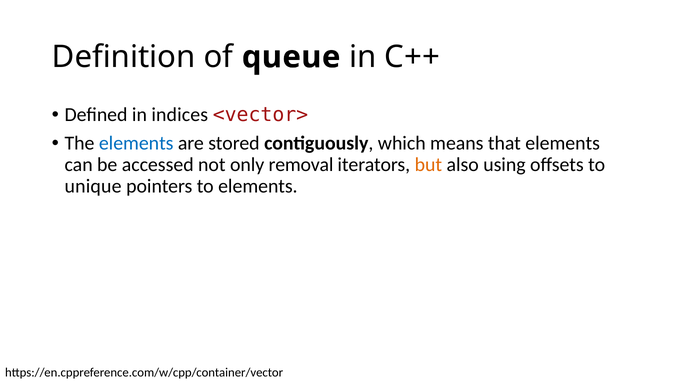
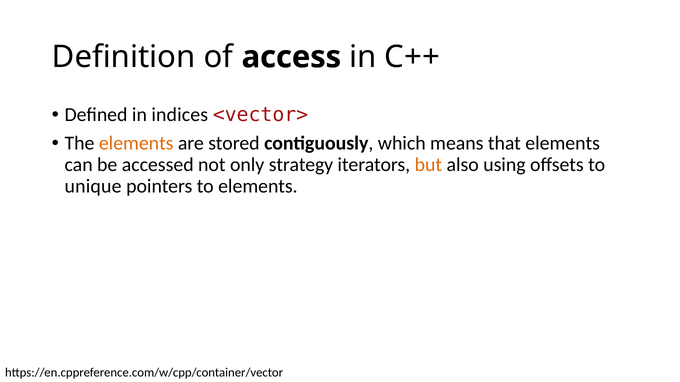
queue: queue -> access
elements at (136, 143) colour: blue -> orange
removal: removal -> strategy
